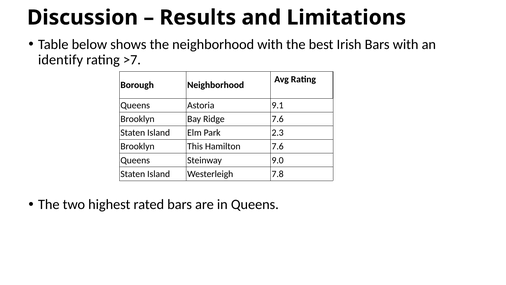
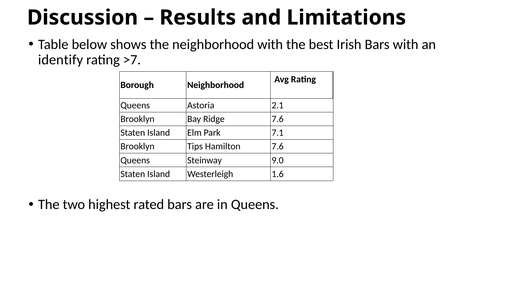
9.1: 9.1 -> 2.1
2.3: 2.3 -> 7.1
This: This -> Tips
7.8: 7.8 -> 1.6
